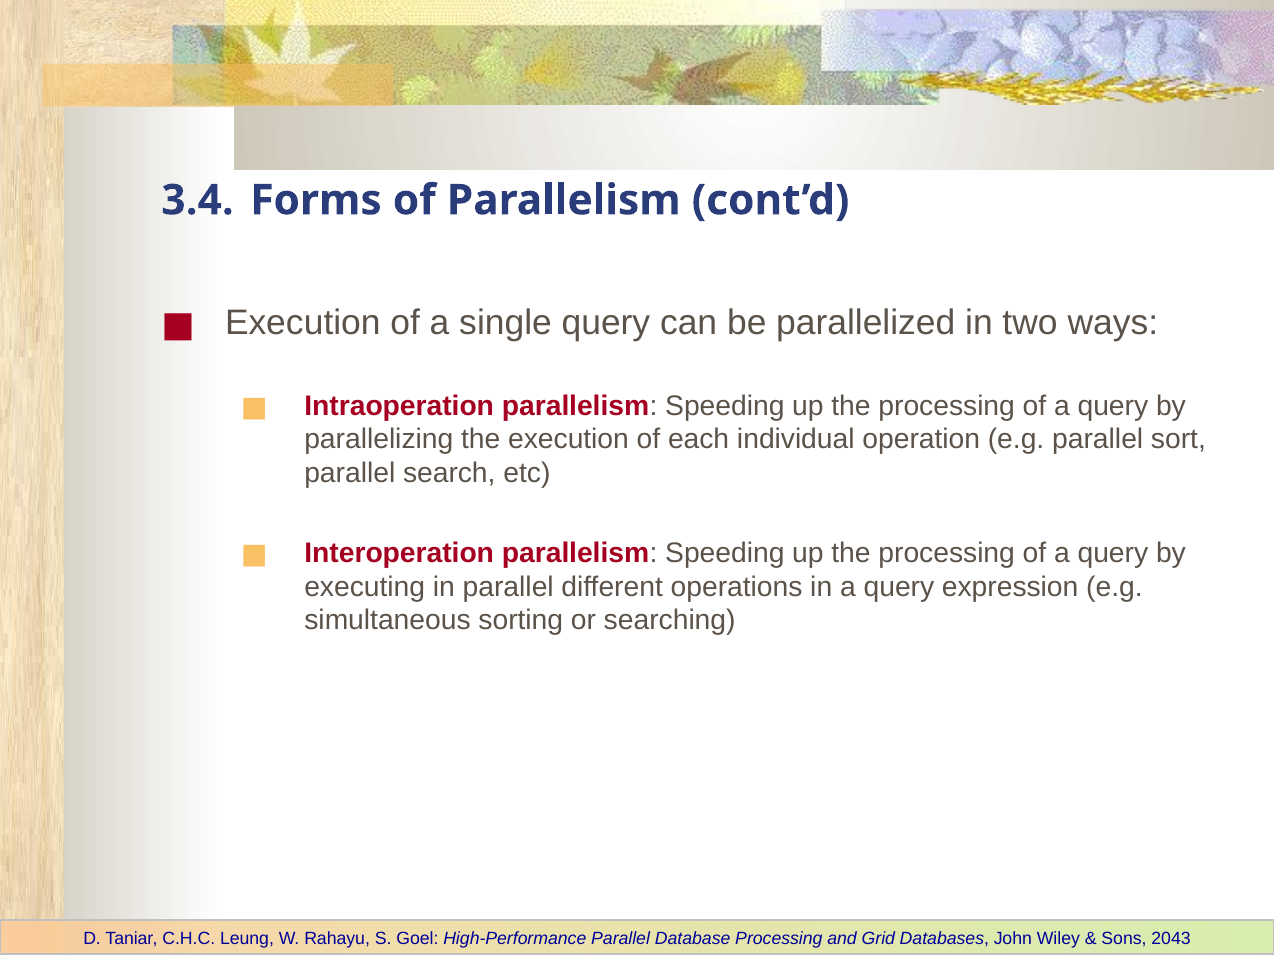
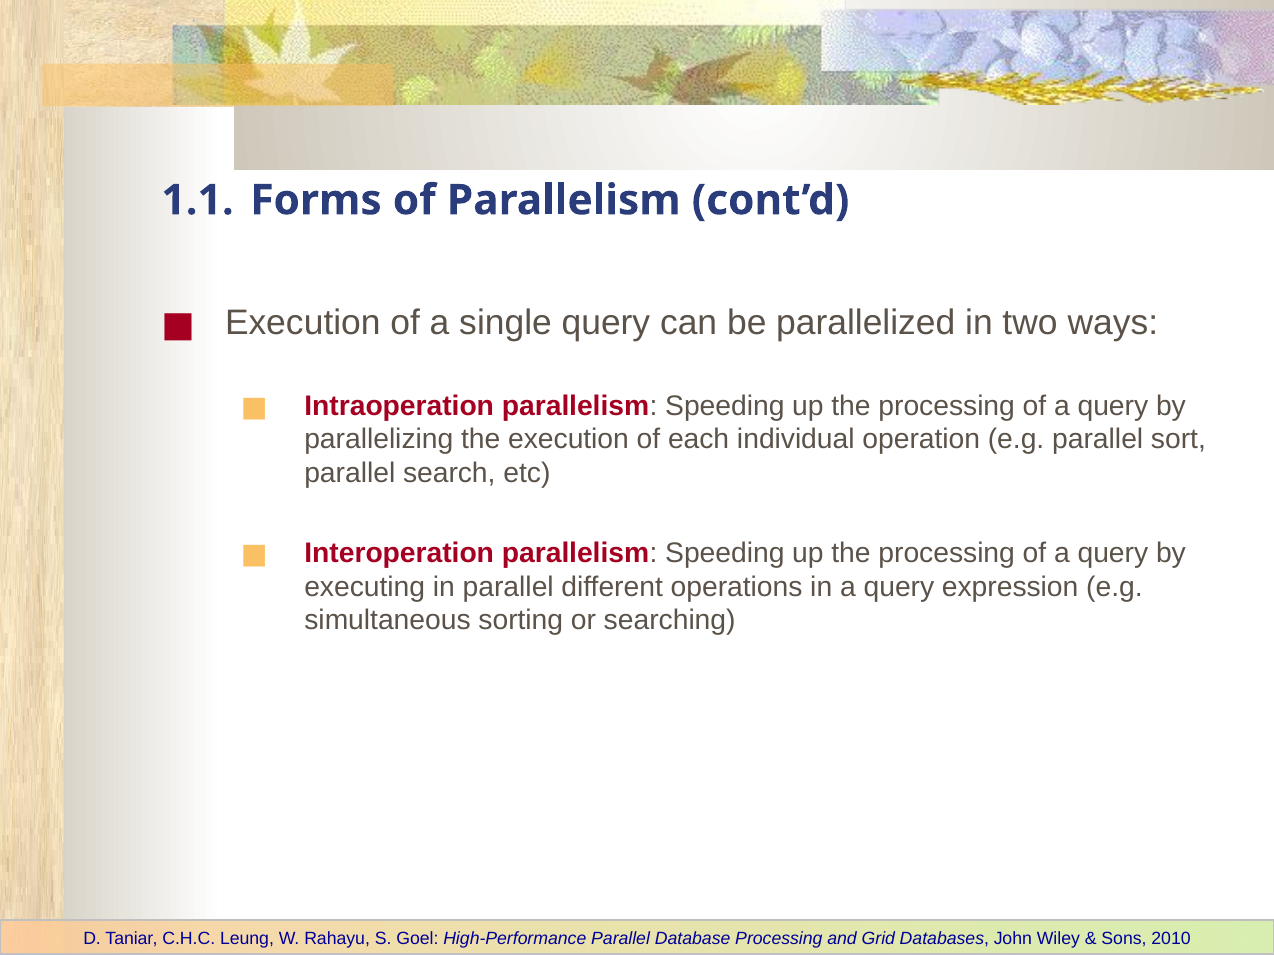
3.4: 3.4 -> 1.1
2043: 2043 -> 2010
